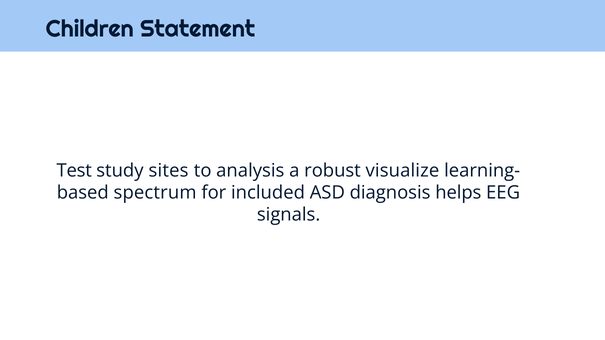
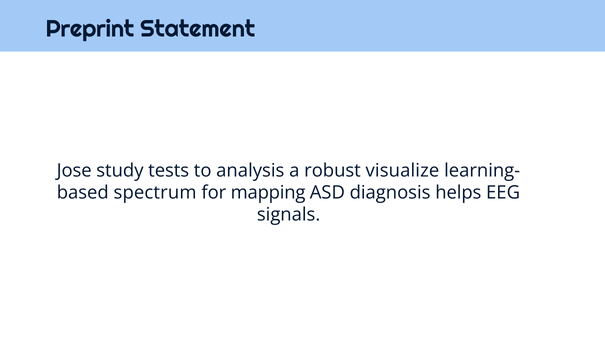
Children: Children -> Preprint
Test: Test -> Jose
sites: sites -> tests
included: included -> mapping
